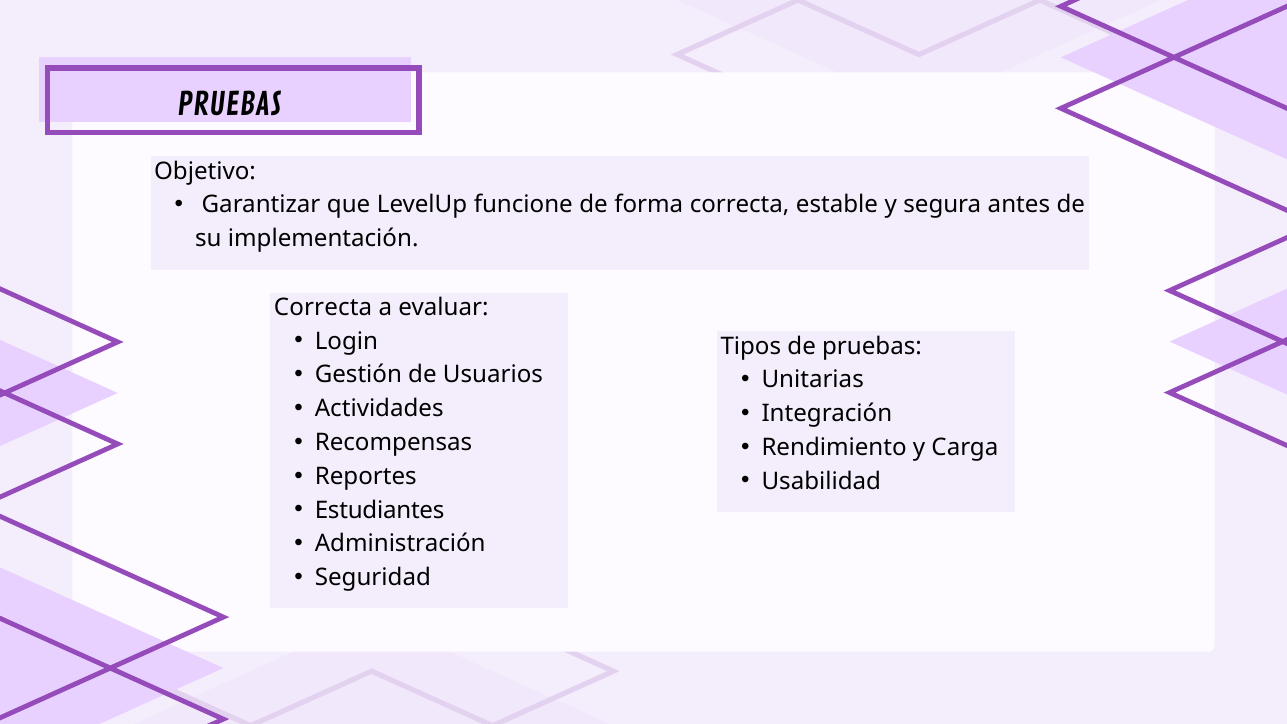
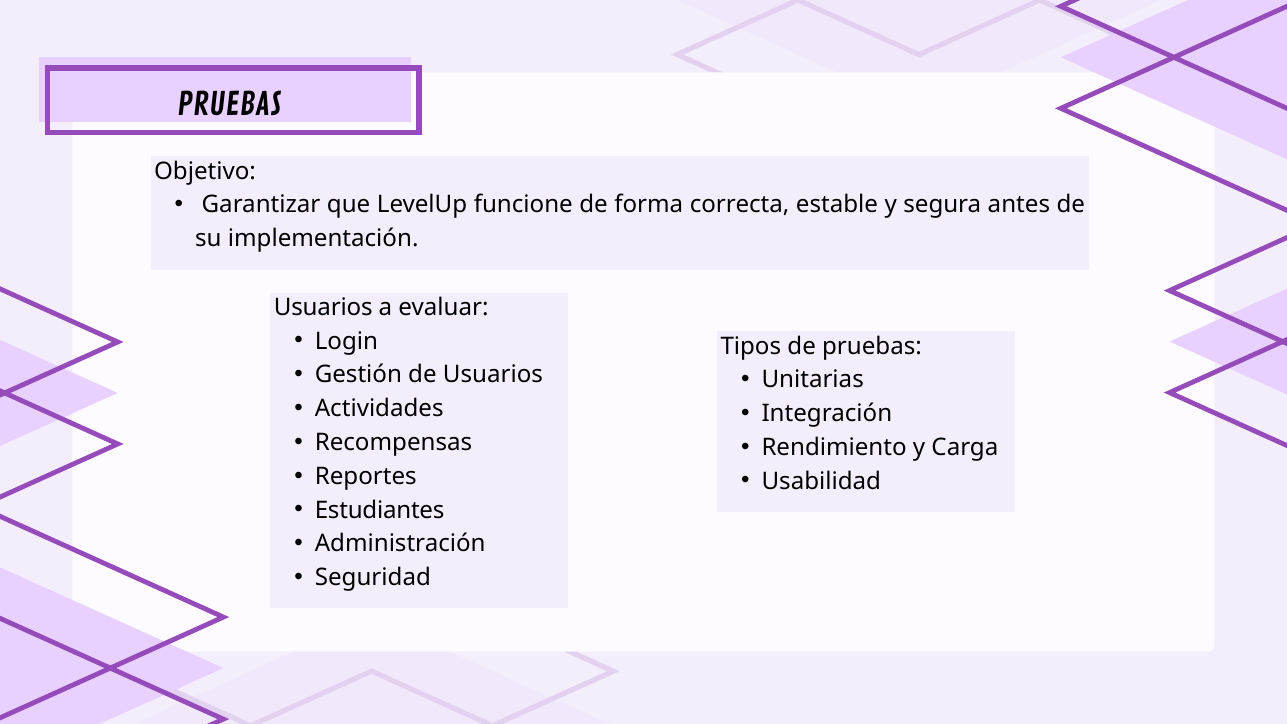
Correcta at (323, 307): Correcta -> Usuarios
